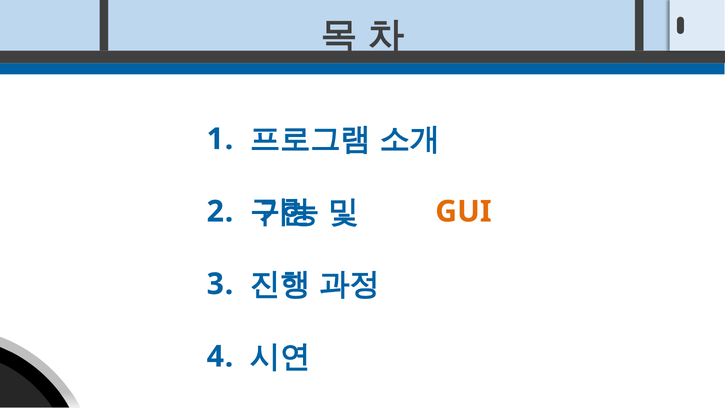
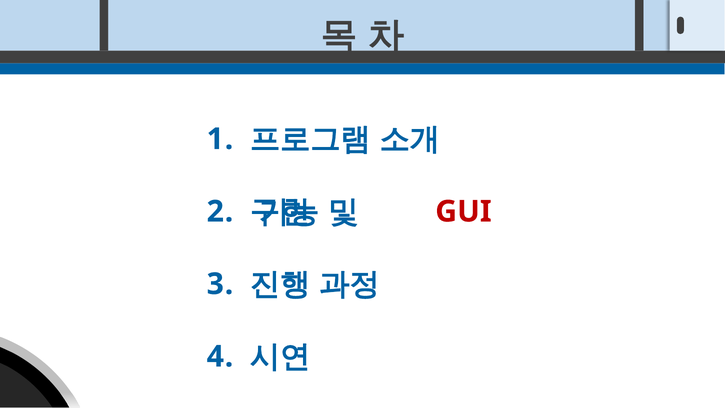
GUI colour: orange -> red
